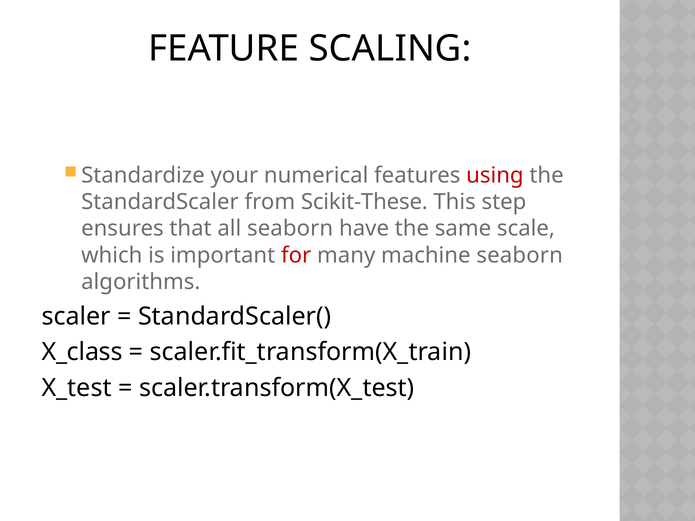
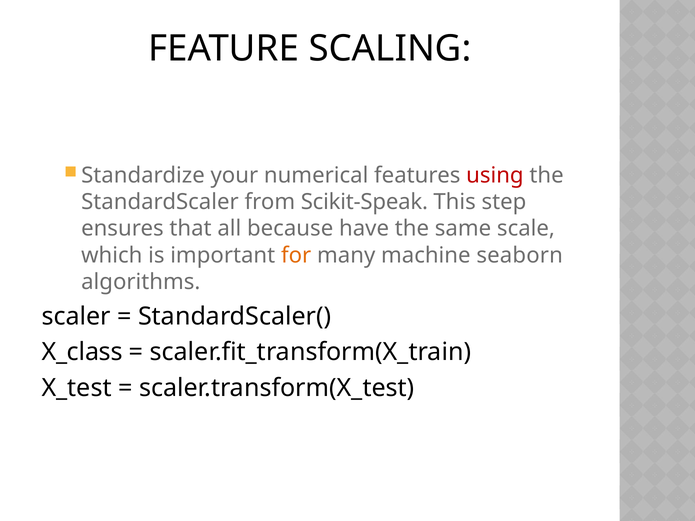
Scikit-These: Scikit-These -> Scikit-Speak
all seaborn: seaborn -> because
for colour: red -> orange
